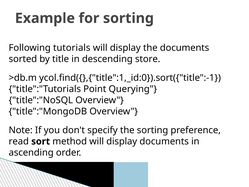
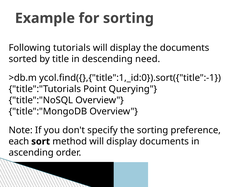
store: store -> need
read: read -> each
